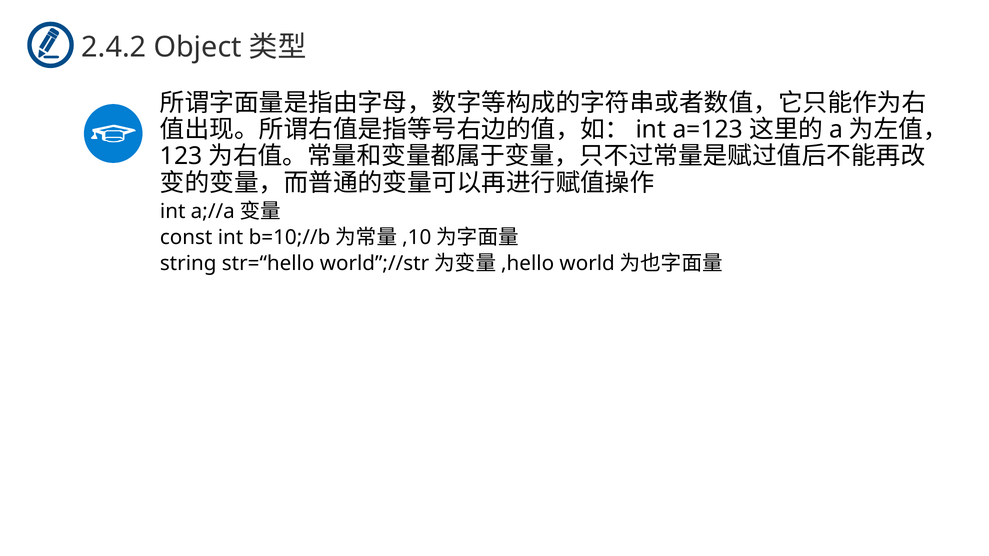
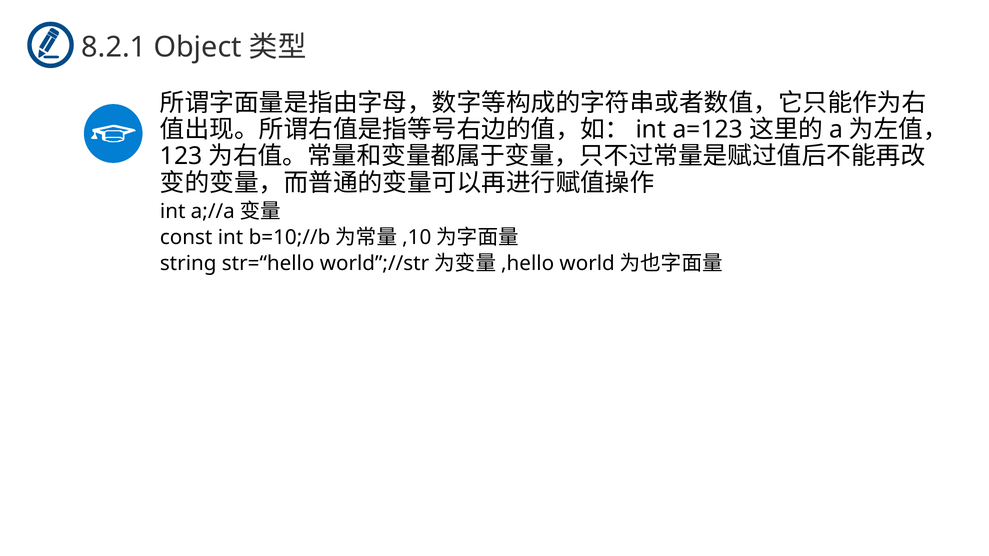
2.4.2: 2.4.2 -> 8.2.1
